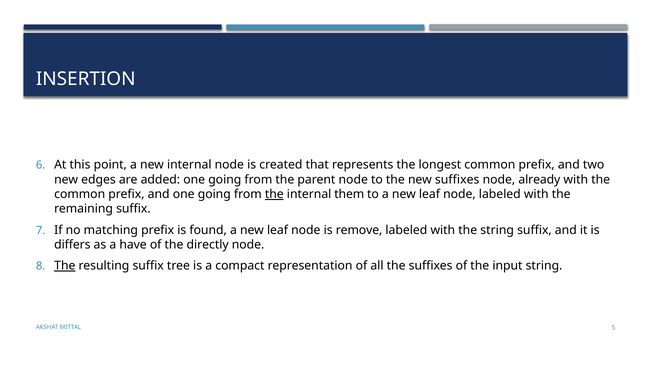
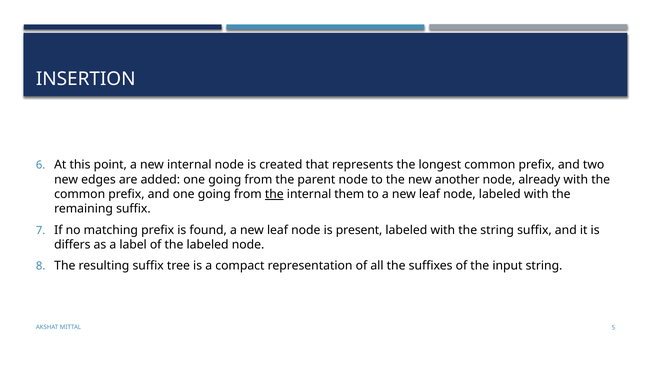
new suffixes: suffixes -> another
remove: remove -> present
have: have -> label
the directly: directly -> labeled
The at (65, 266) underline: present -> none
